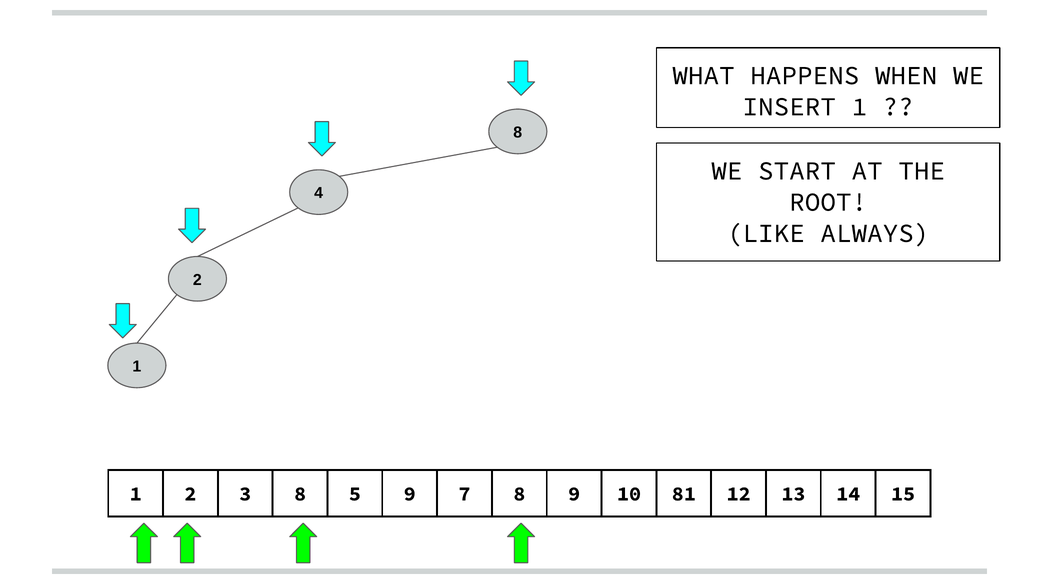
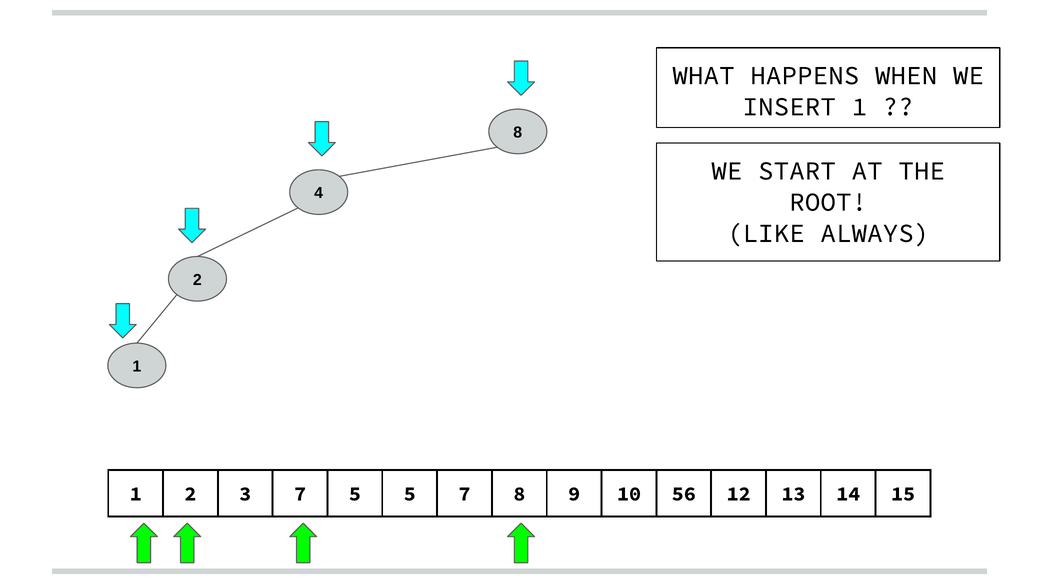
3 8: 8 -> 7
5 9: 9 -> 5
81: 81 -> 56
